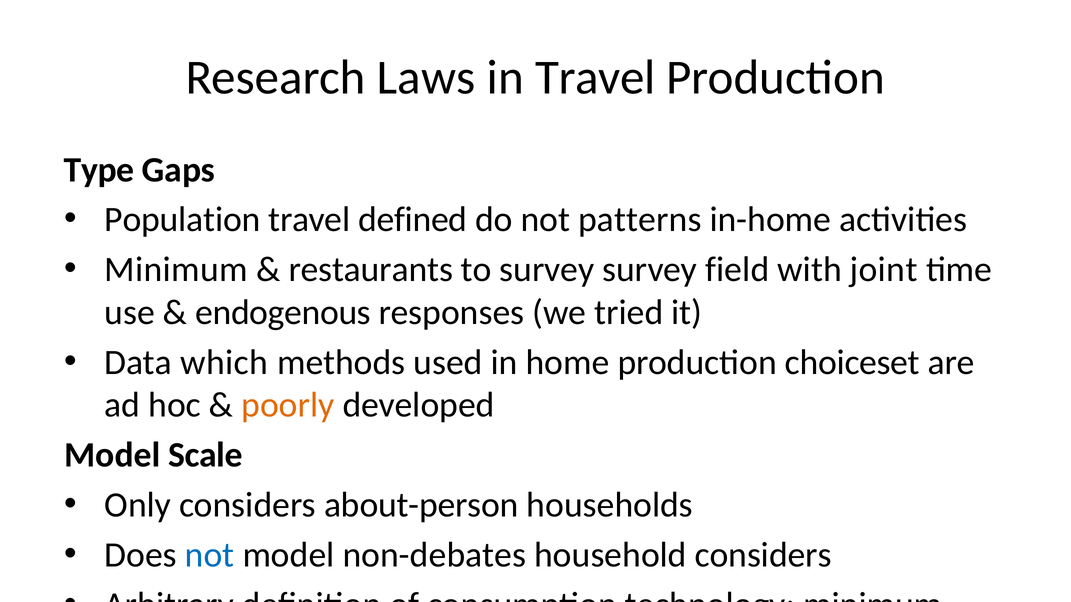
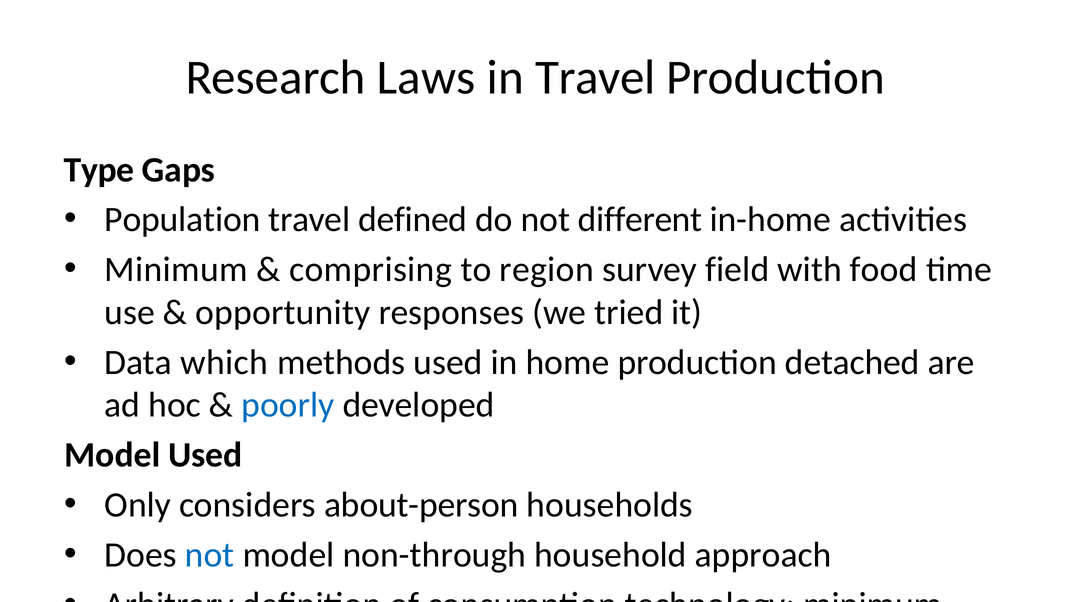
patterns: patterns -> different
restaurants: restaurants -> comprising
to survey: survey -> region
joint: joint -> food
endogenous: endogenous -> opportunity
choiceset: choiceset -> detached
poorly colour: orange -> blue
Model Scale: Scale -> Used
non-debates: non-debates -> non-through
household considers: considers -> approach
